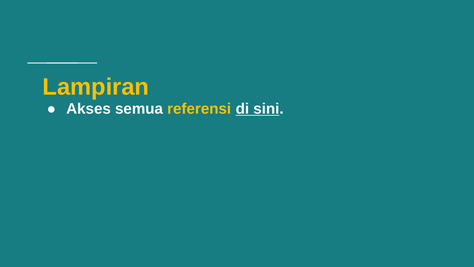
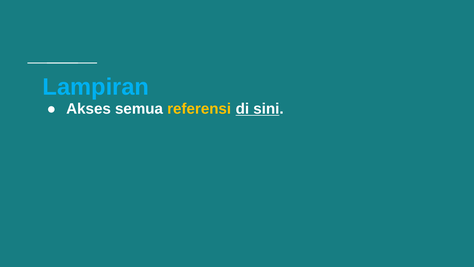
Lampiran colour: yellow -> light blue
